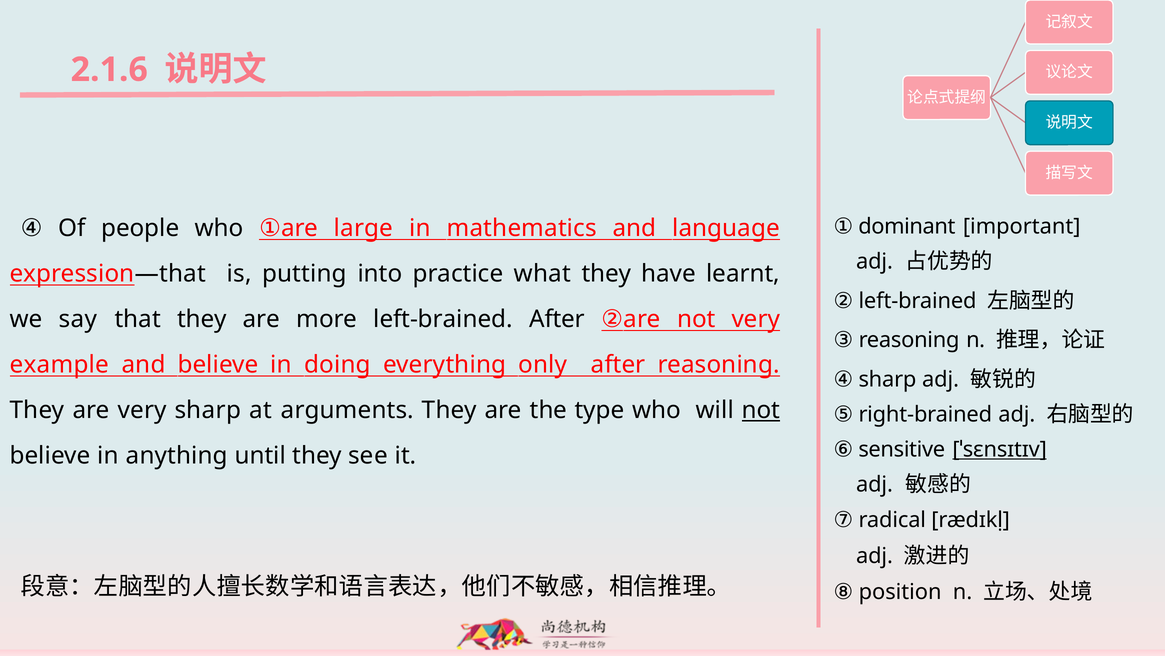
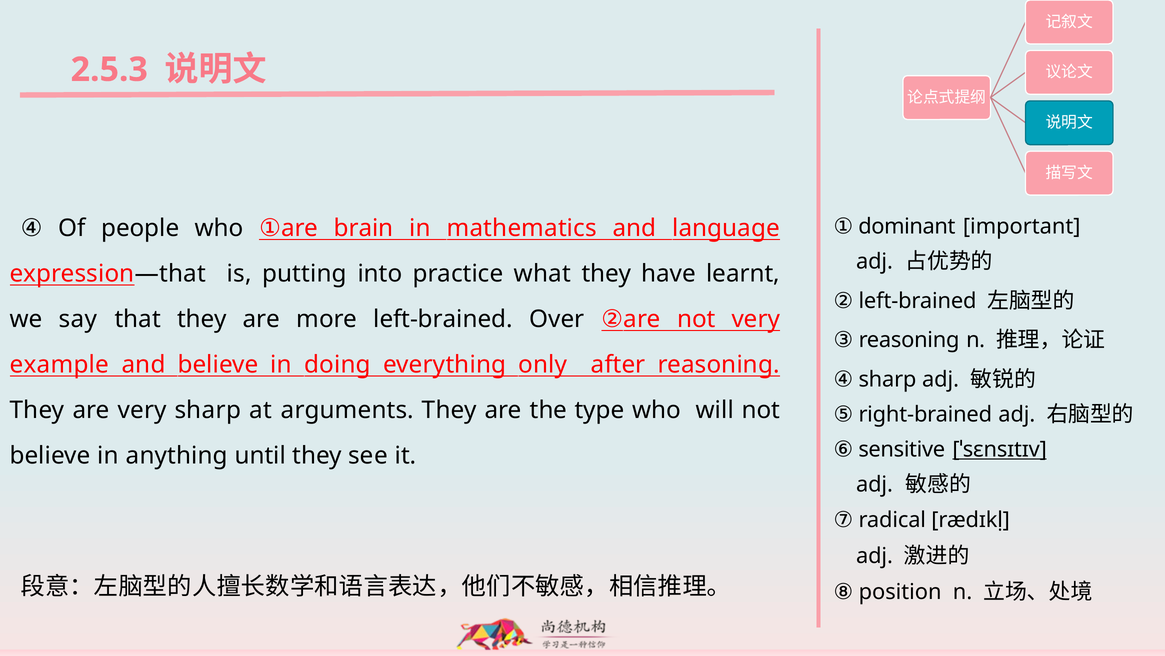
2.1.6: 2.1.6 -> 2.5.3
large: large -> brain
left-brained After: After -> Over
not at (761, 410) underline: present -> none
